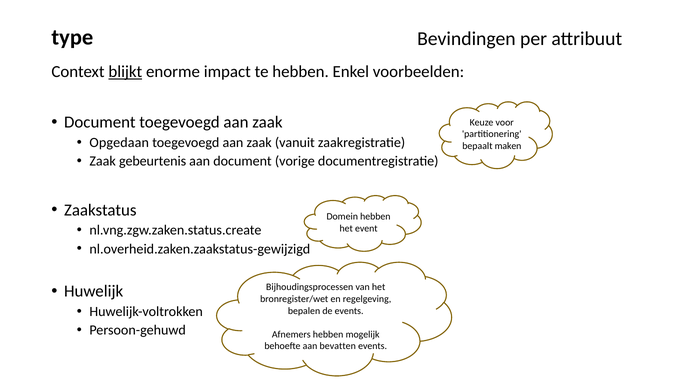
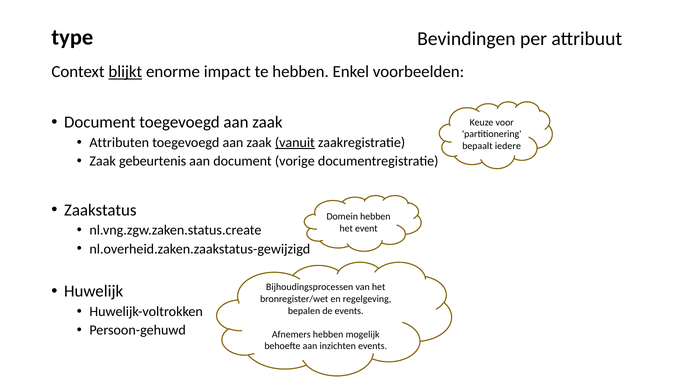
Opgedaan: Opgedaan -> Attributen
vanuit underline: none -> present
maken: maken -> iedere
bevatten: bevatten -> inzichten
